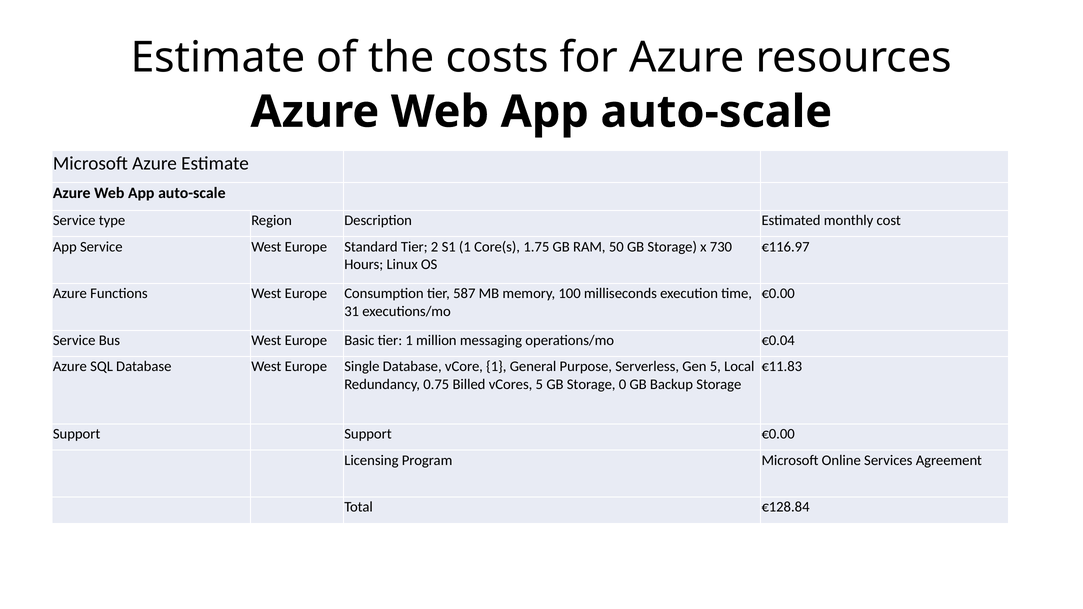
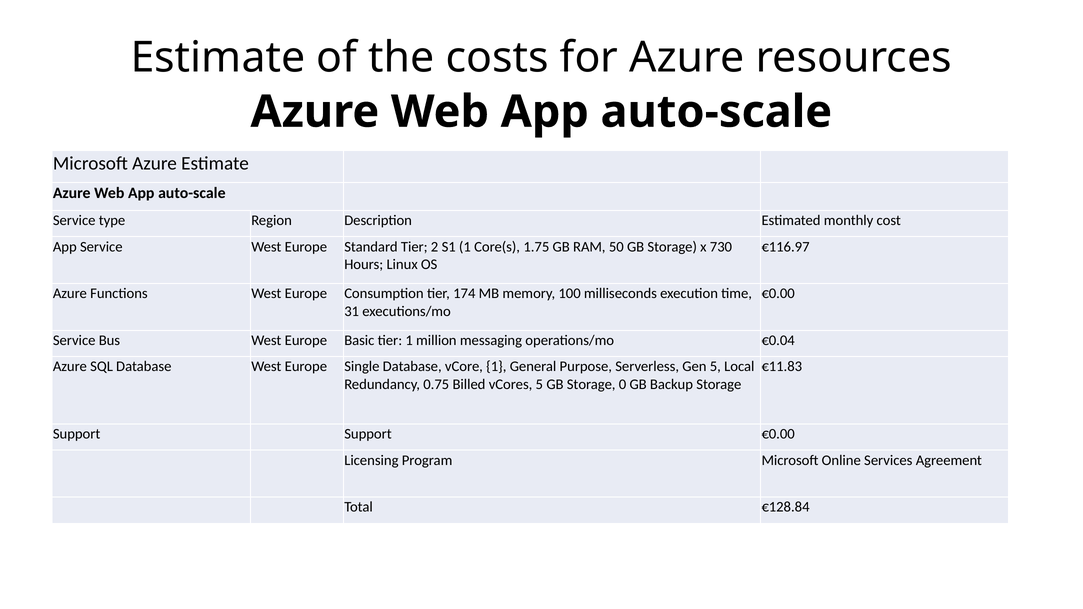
587: 587 -> 174
